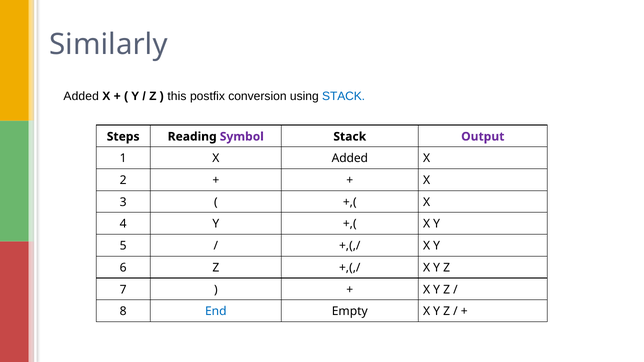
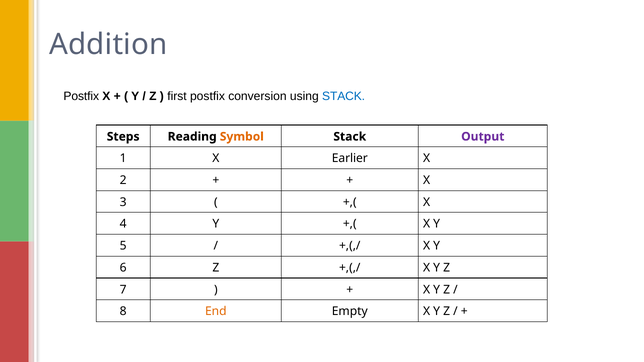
Similarly: Similarly -> Addition
Added at (81, 96): Added -> Postfix
this: this -> first
Symbol colour: purple -> orange
X Added: Added -> Earlier
End colour: blue -> orange
